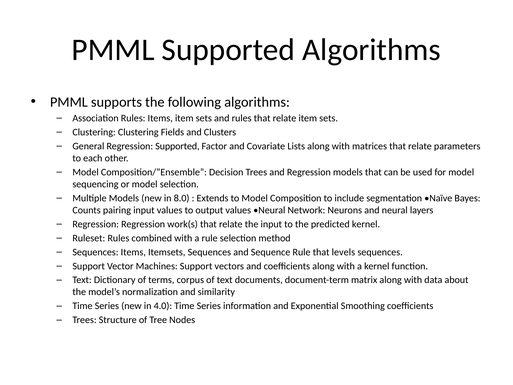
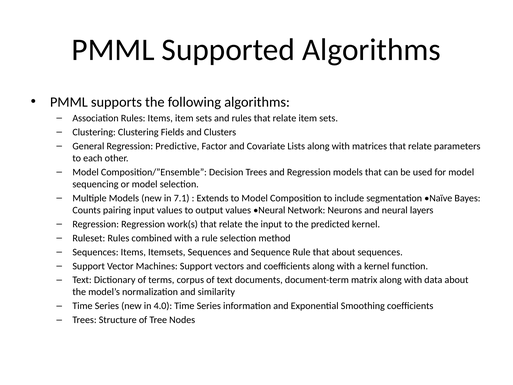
Regression Supported: Supported -> Predictive
8.0: 8.0 -> 7.1
that levels: levels -> about
